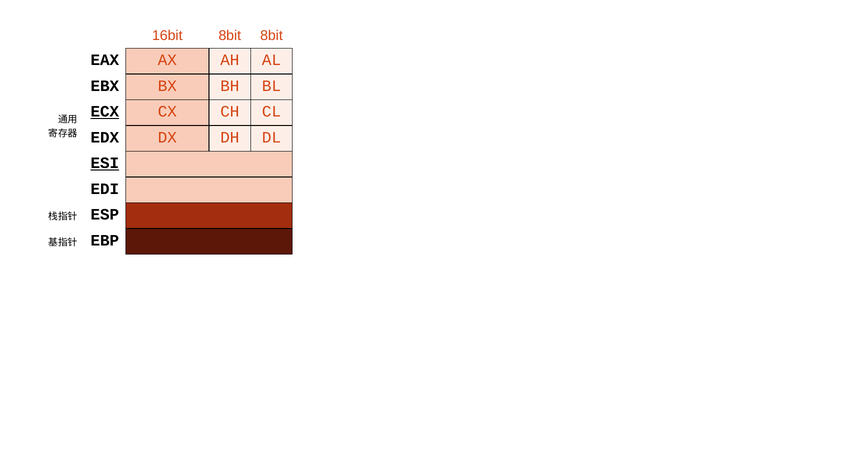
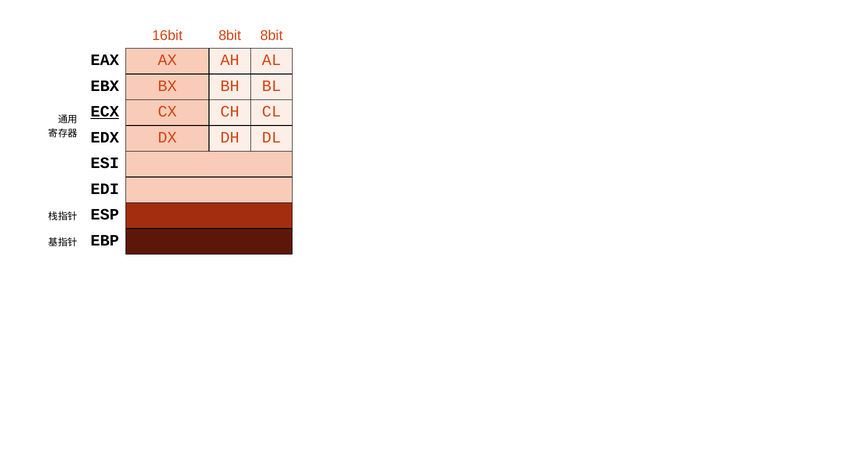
ESI underline: present -> none
